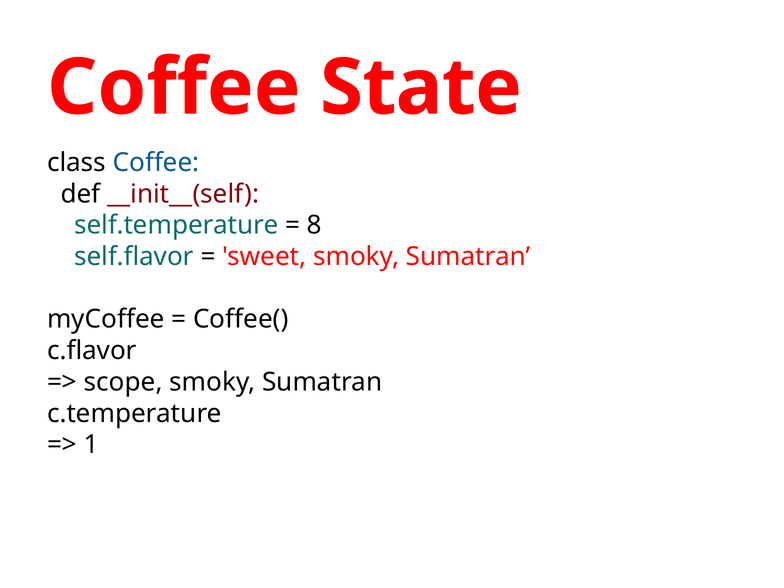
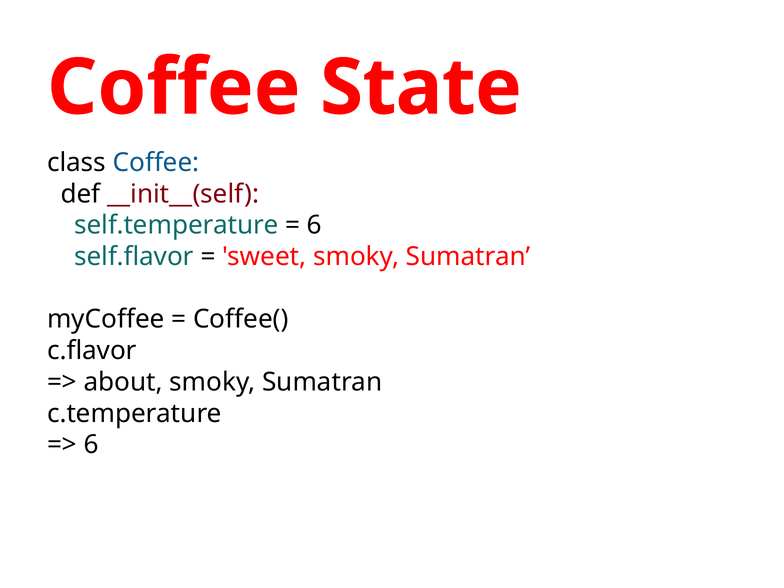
8 at (314, 225): 8 -> 6
scope: scope -> about
1 at (91, 445): 1 -> 6
